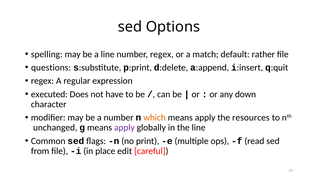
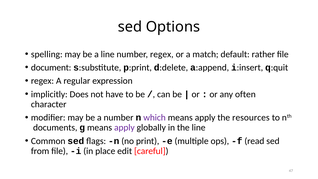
questions: questions -> document
executed: executed -> implicitly
down: down -> often
which colour: orange -> purple
unchanged: unchanged -> documents
